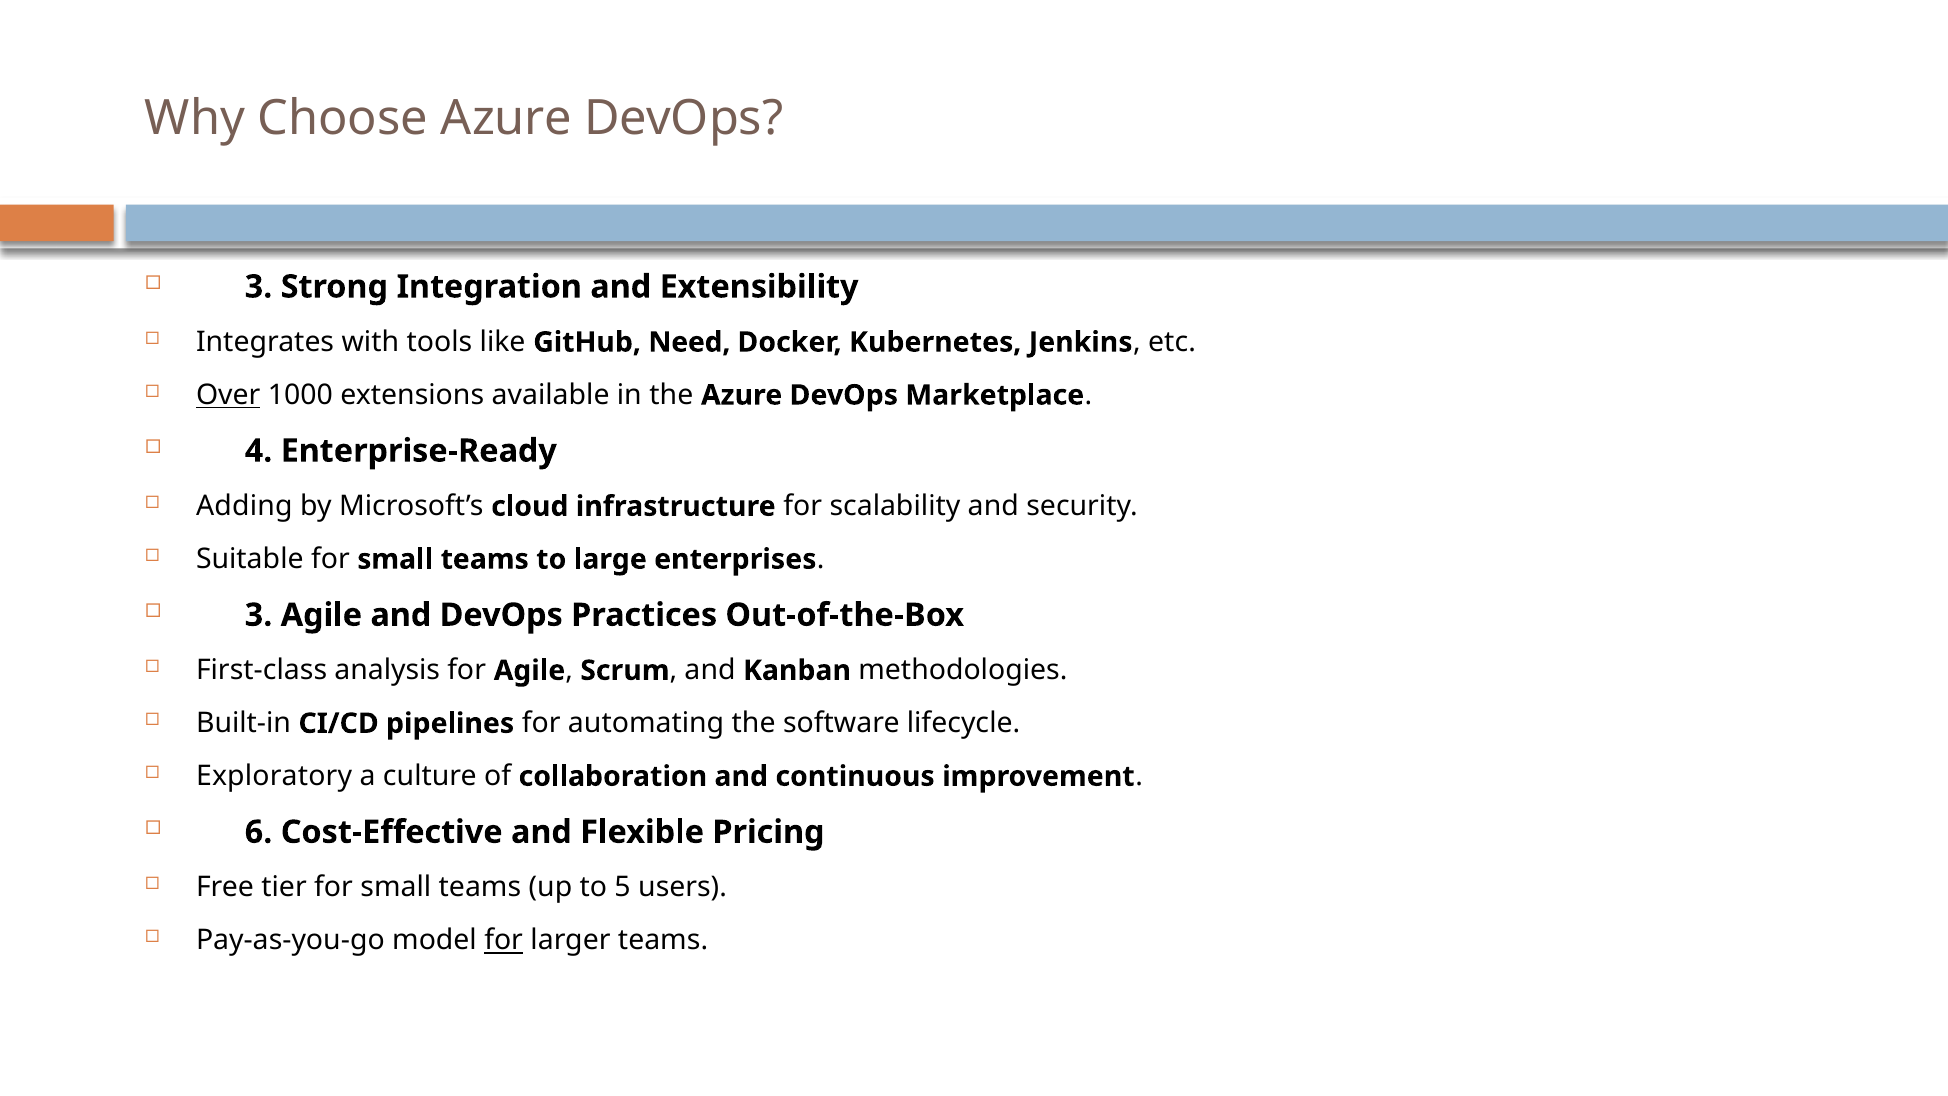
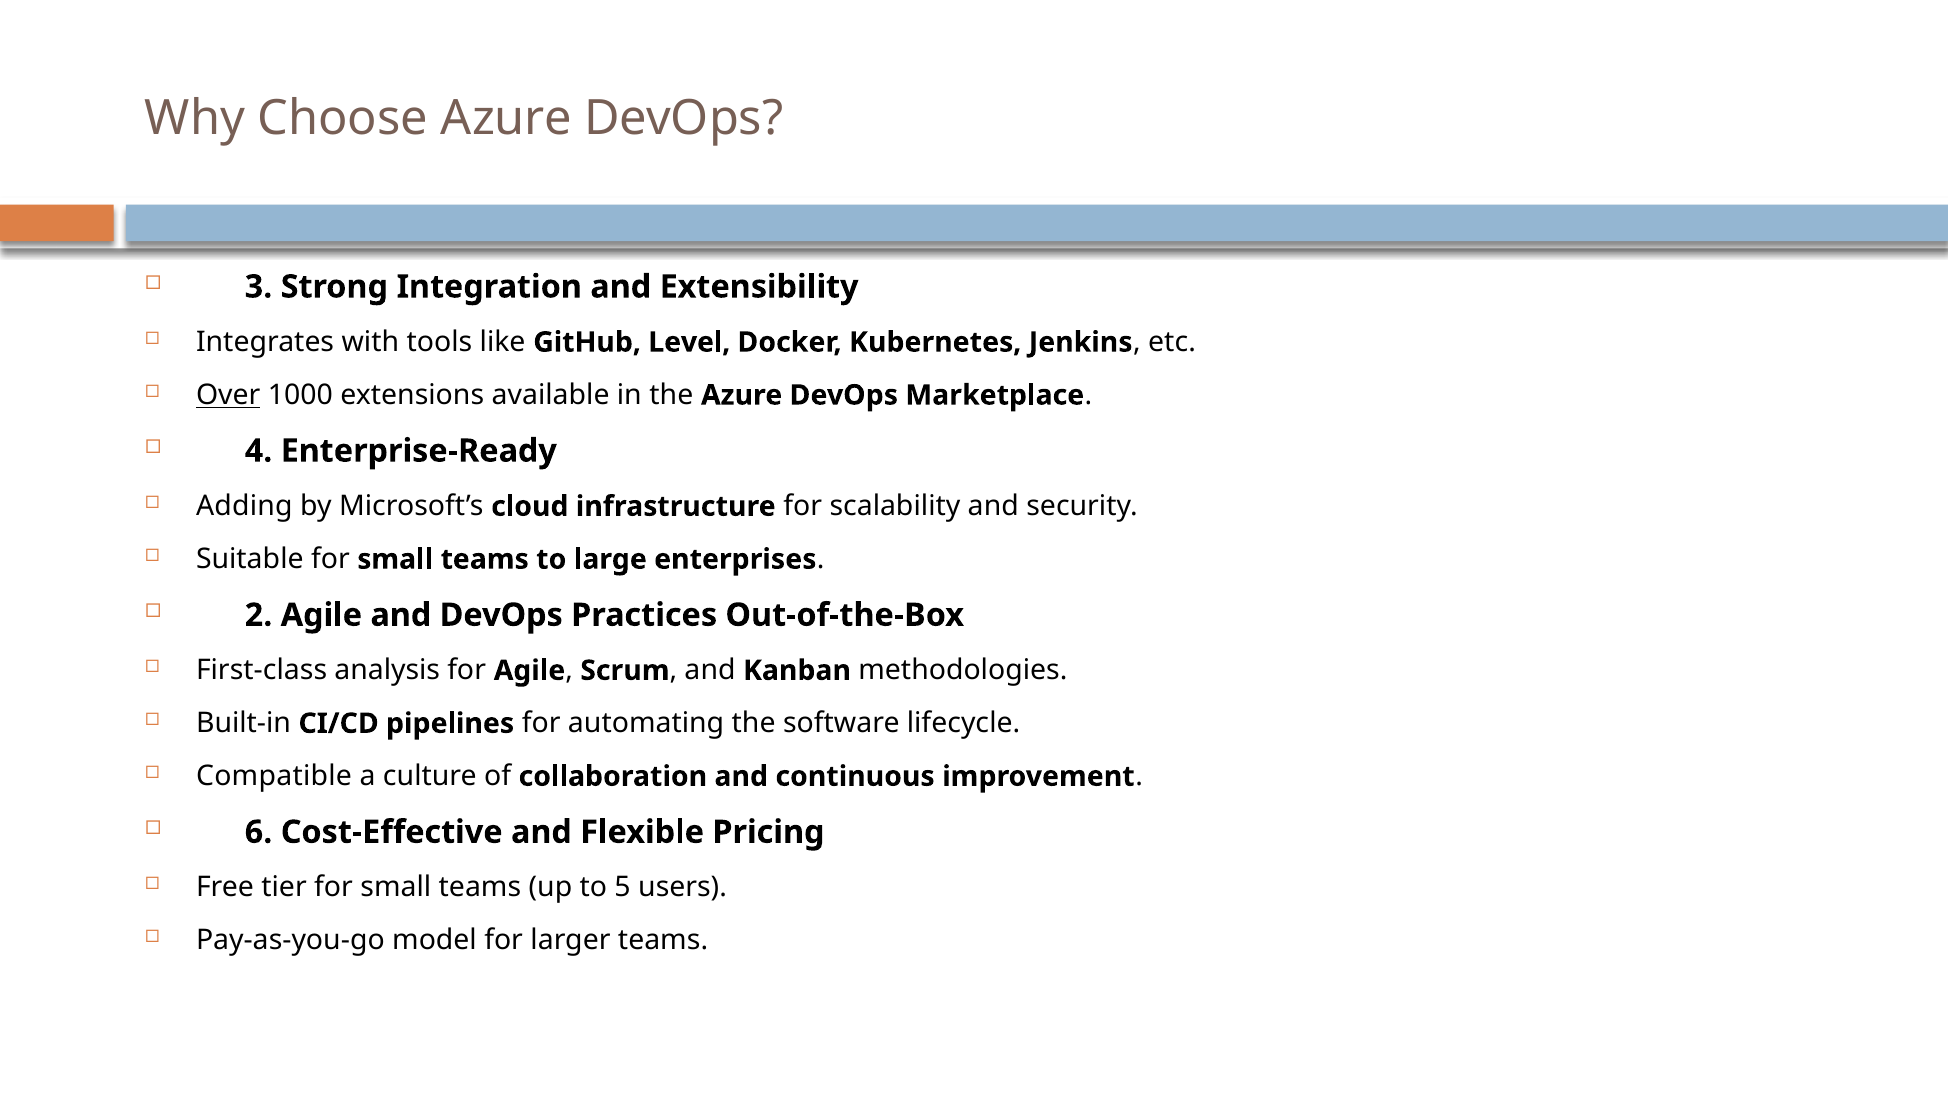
Need: Need -> Level
3 at (259, 615): 3 -> 2
Exploratory: Exploratory -> Compatible
for at (504, 940) underline: present -> none
